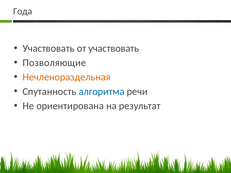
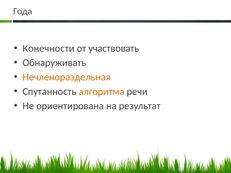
Участвовать at (49, 48): Участвовать -> Конечности
Позволяющие: Позволяющие -> Обнаруживать
алгоритма colour: blue -> orange
